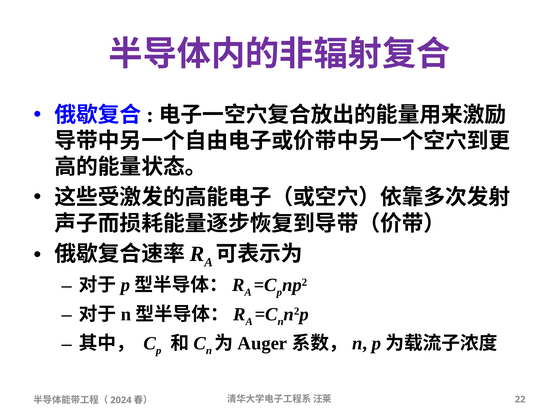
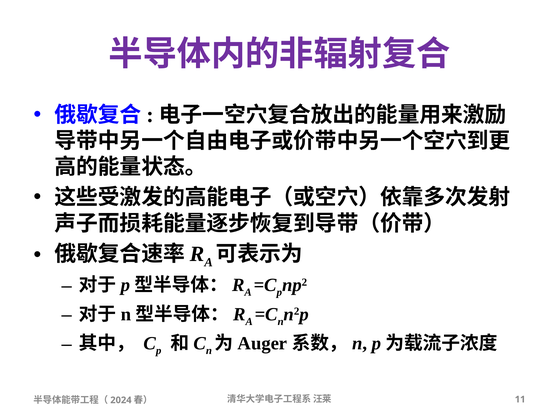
22: 22 -> 11
